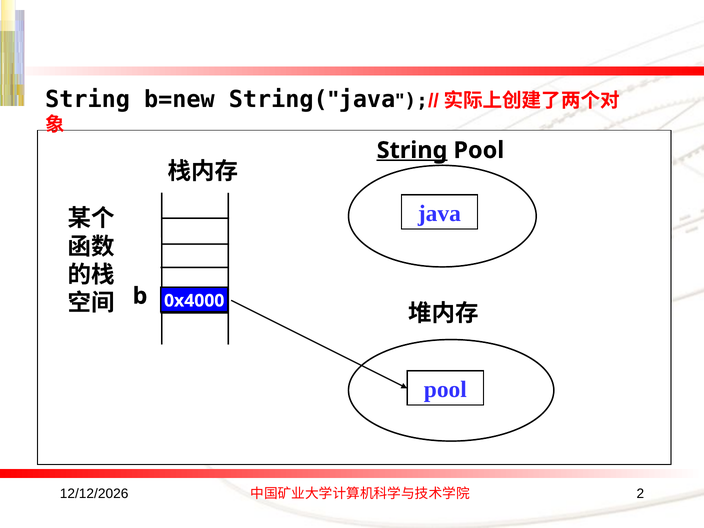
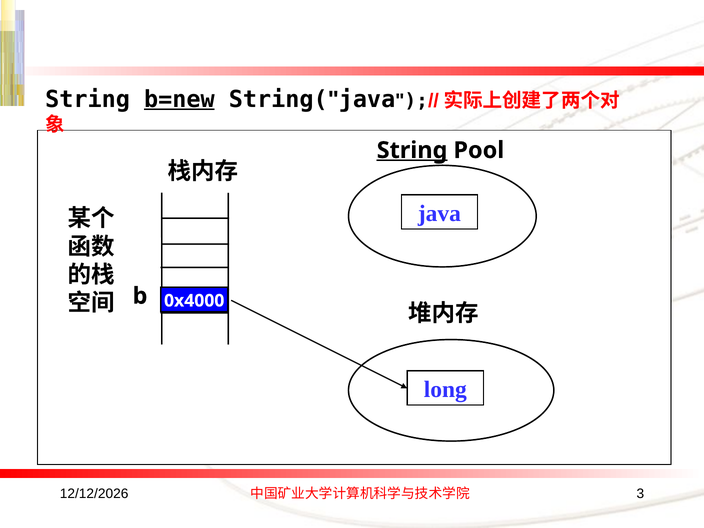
b=new underline: none -> present
pool at (445, 390): pool -> long
2: 2 -> 3
